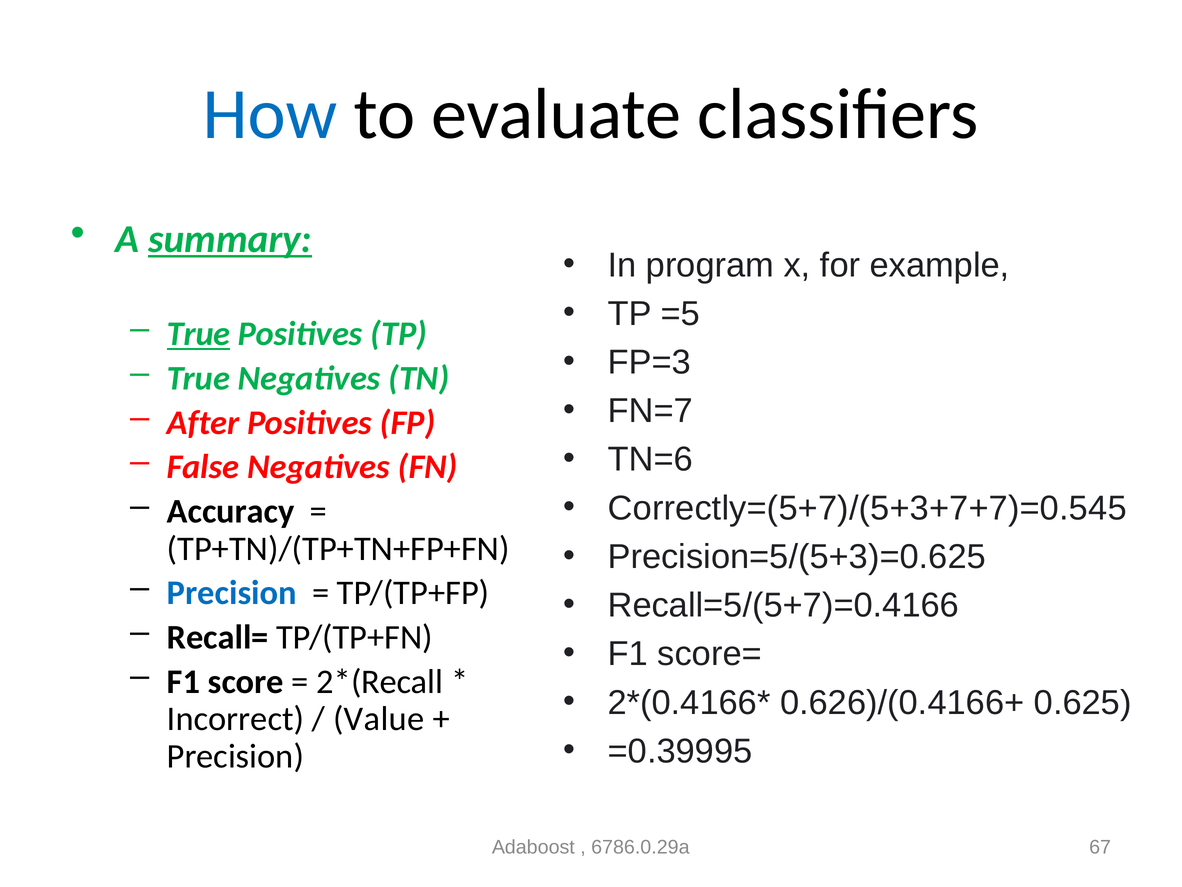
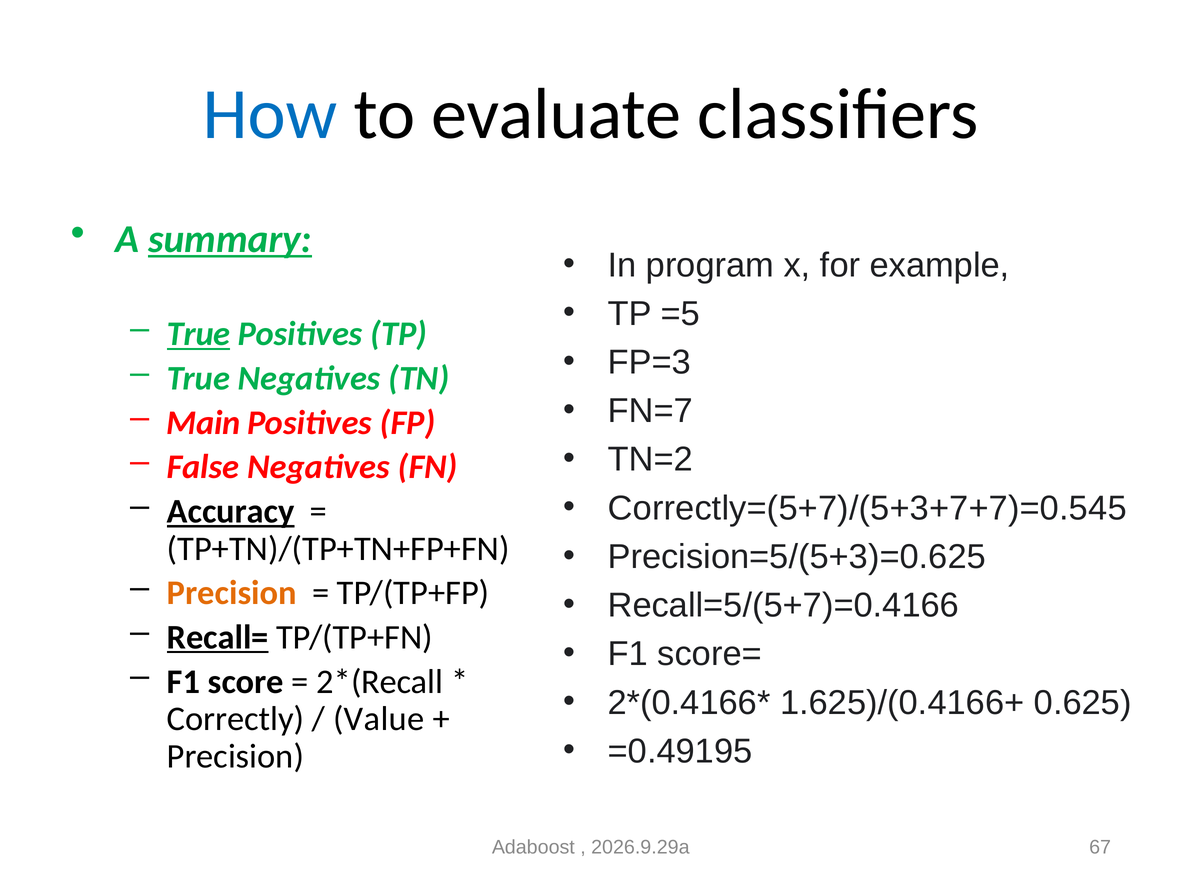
After: After -> Main
TN=6: TN=6 -> TN=2
Accuracy underline: none -> present
Precision at (232, 593) colour: blue -> orange
Recall= underline: none -> present
0.626)/(0.4166+: 0.626)/(0.4166+ -> 1.625)/(0.4166+
Incorrect: Incorrect -> Correctly
=0.39995: =0.39995 -> =0.49195
6786.0.29a: 6786.0.29a -> 2026.9.29a
